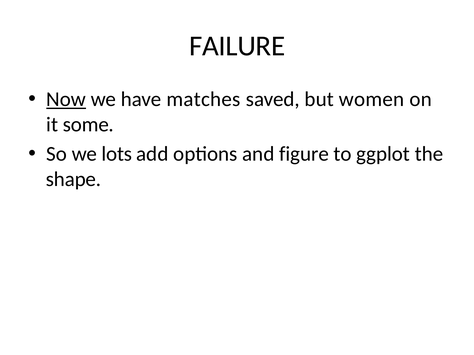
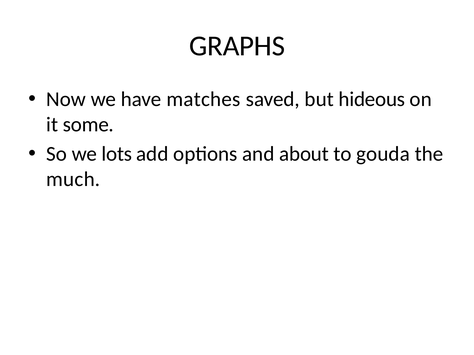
FAILURE: FAILURE -> GRAPHS
Now underline: present -> none
women: women -> hideous
figure: figure -> about
ggplot: ggplot -> gouda
shape: shape -> much
